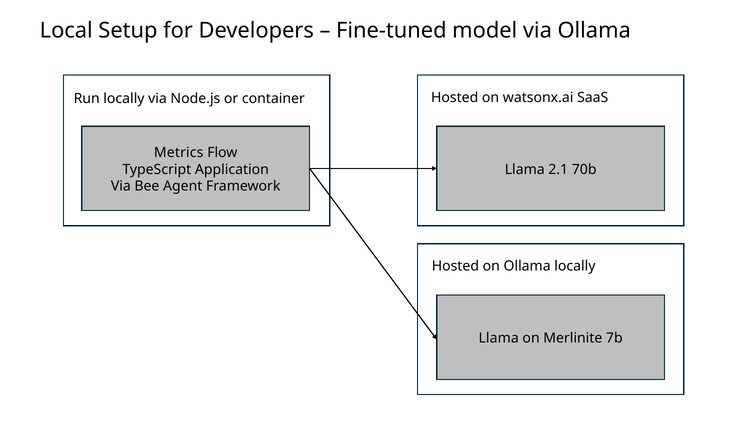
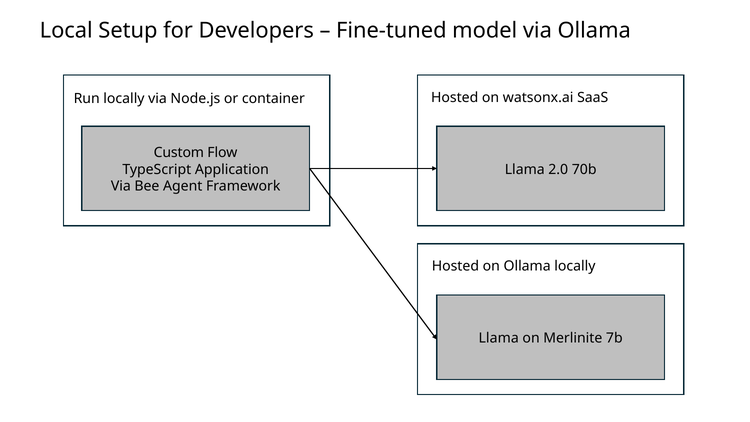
Metrics: Metrics -> Custom
2.1: 2.1 -> 2.0
